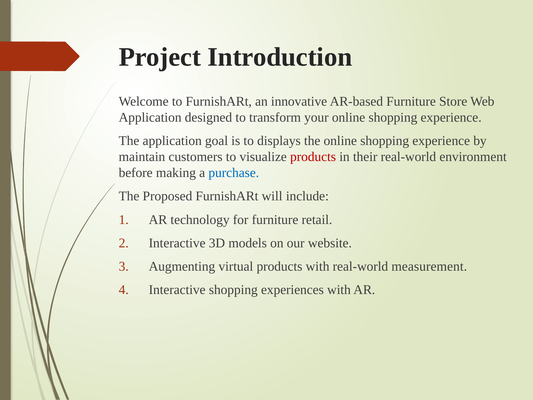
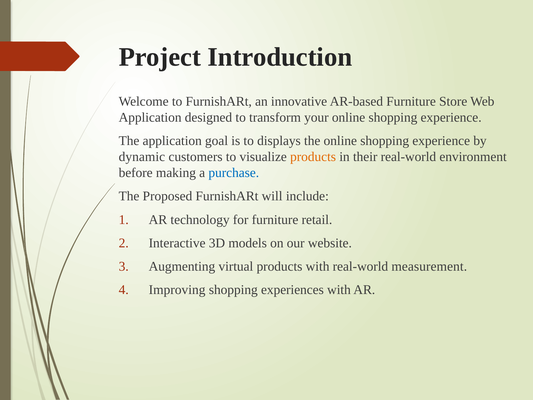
maintain: maintain -> dynamic
products at (313, 157) colour: red -> orange
Interactive at (177, 290): Interactive -> Improving
